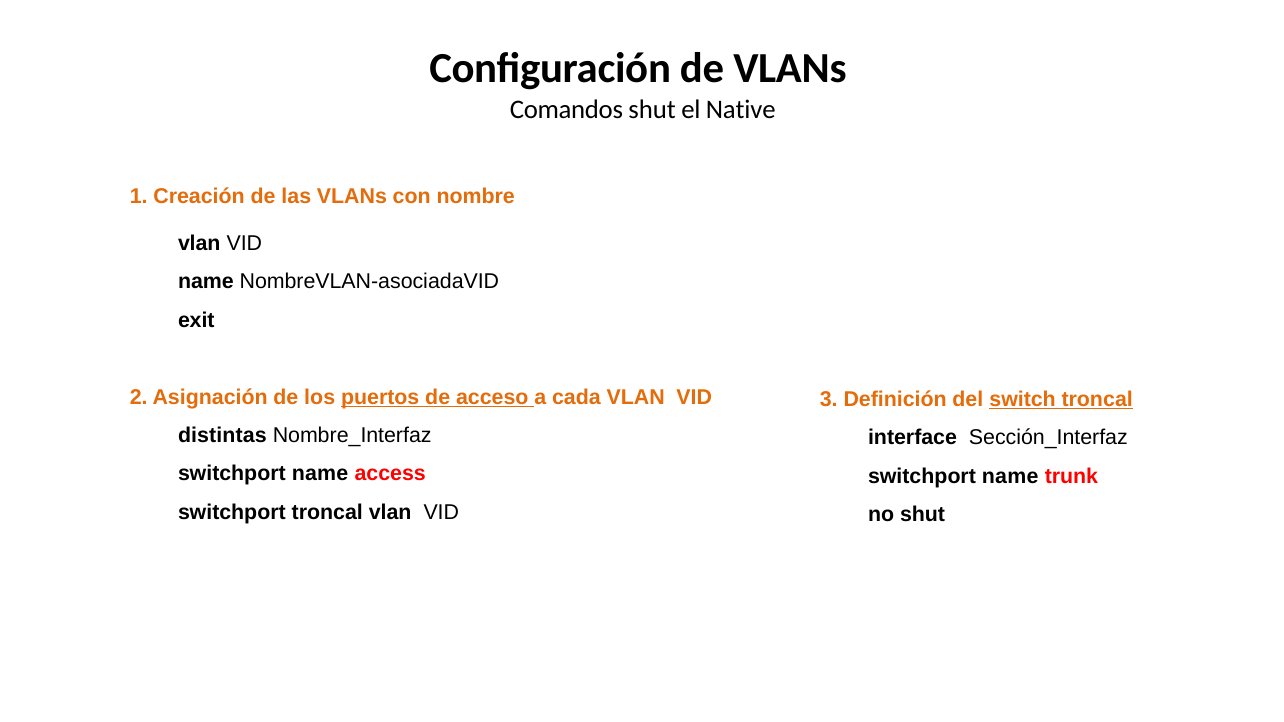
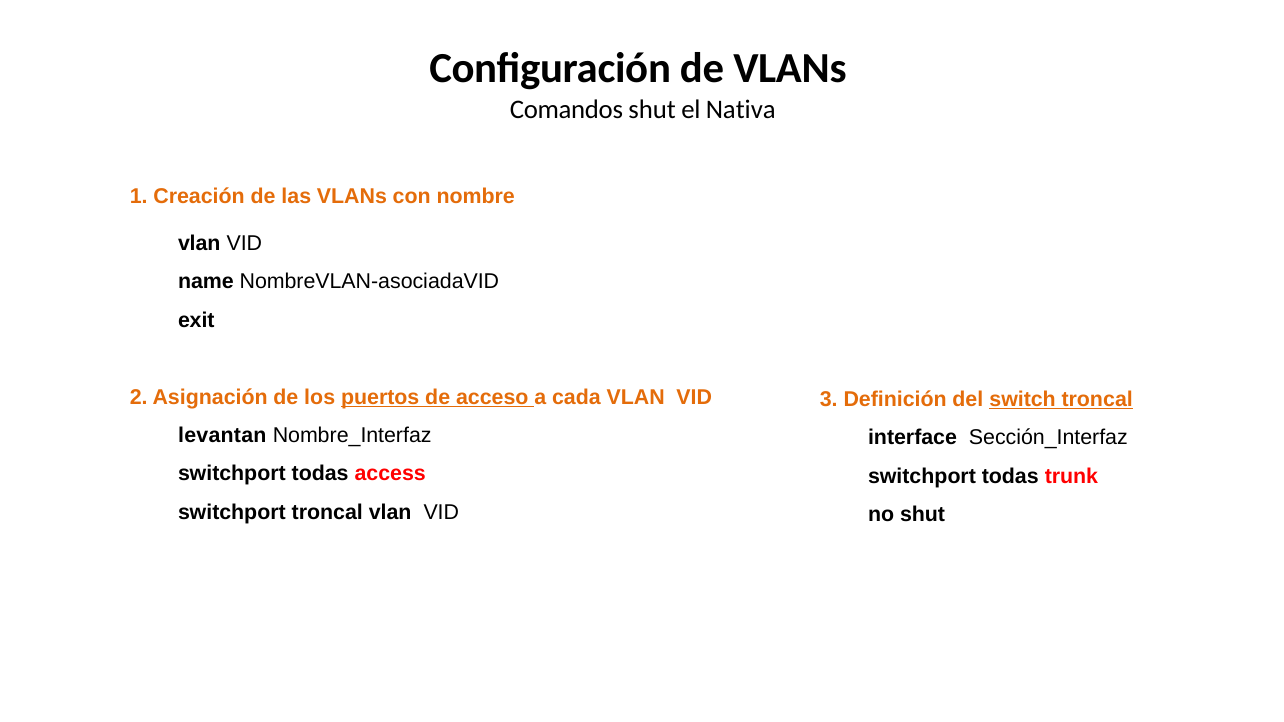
Native: Native -> Nativa
distintas: distintas -> levantan
name at (320, 474): name -> todas
name at (1010, 476): name -> todas
